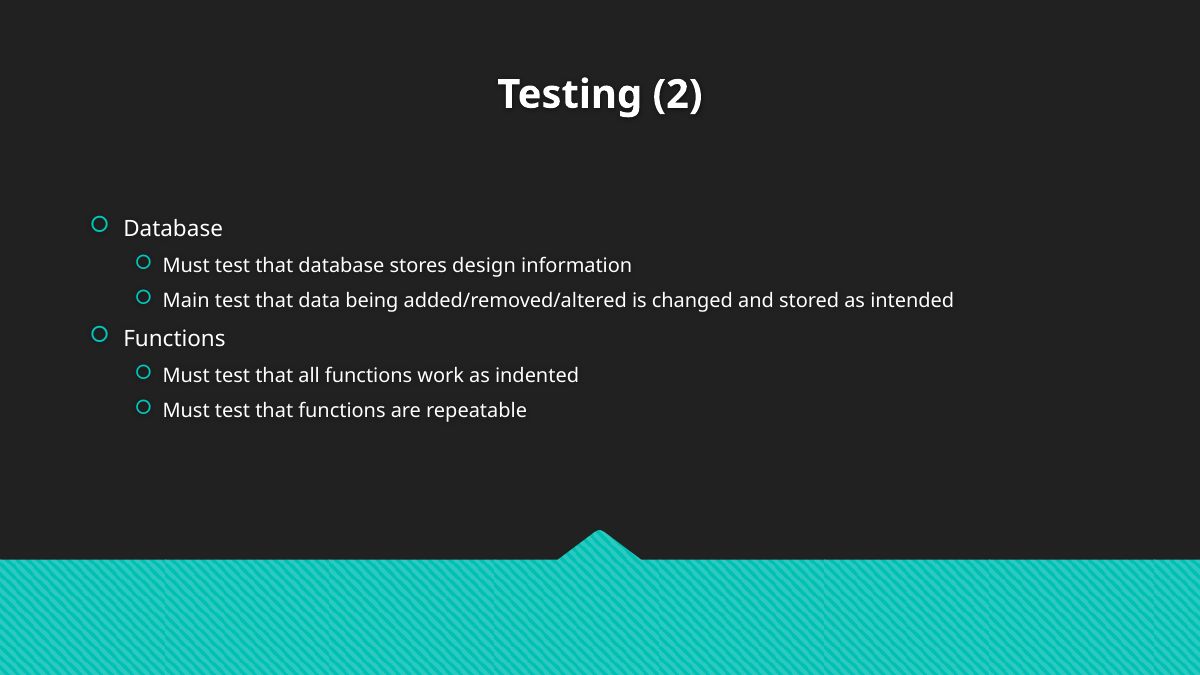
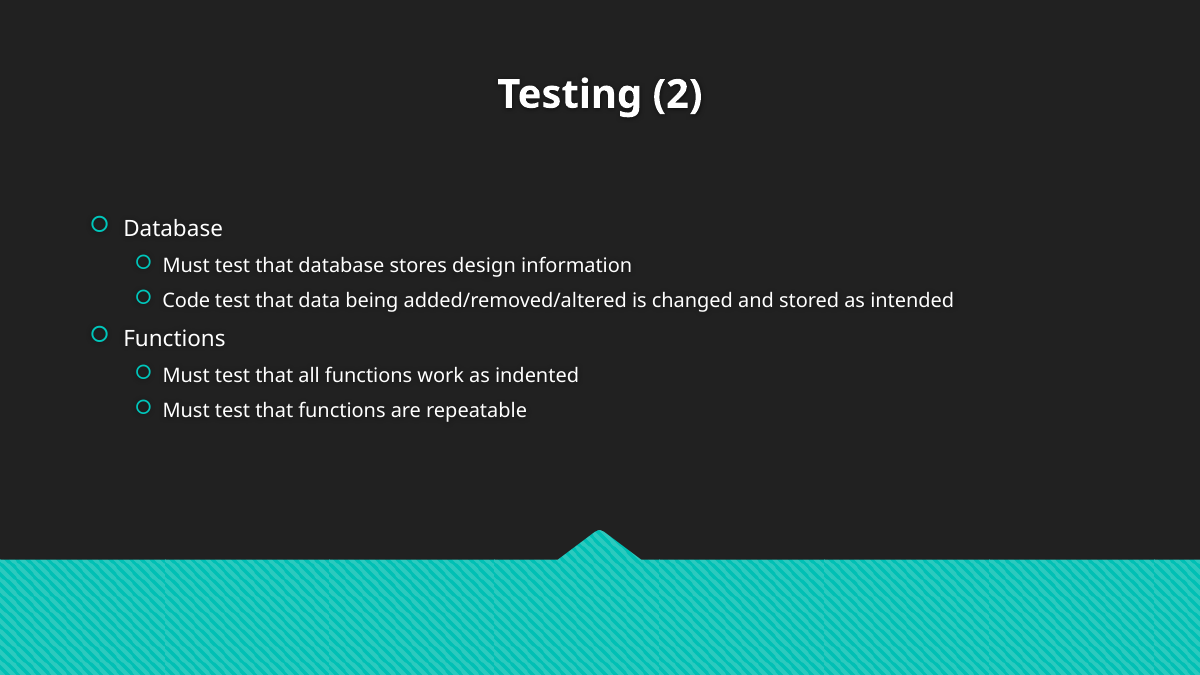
Main: Main -> Code
